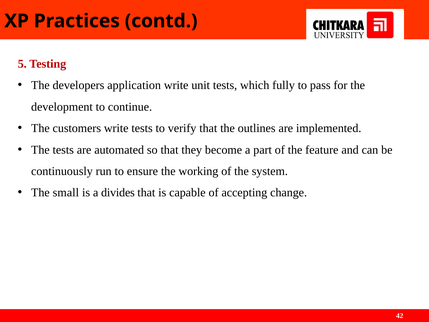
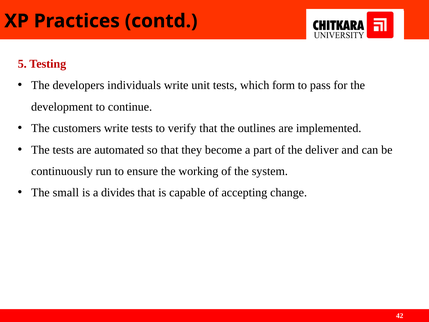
application: application -> individuals
fully: fully -> form
feature: feature -> deliver
